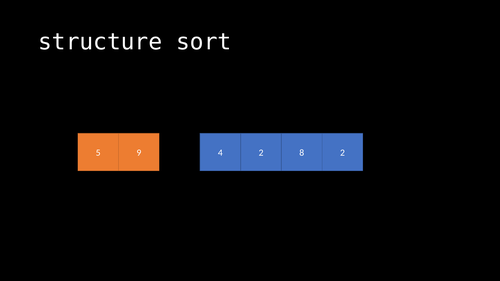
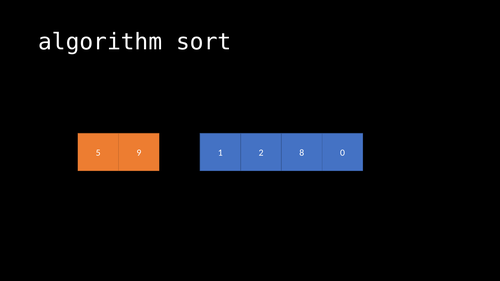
structure: structure -> algorithm
4: 4 -> 1
8 2: 2 -> 0
